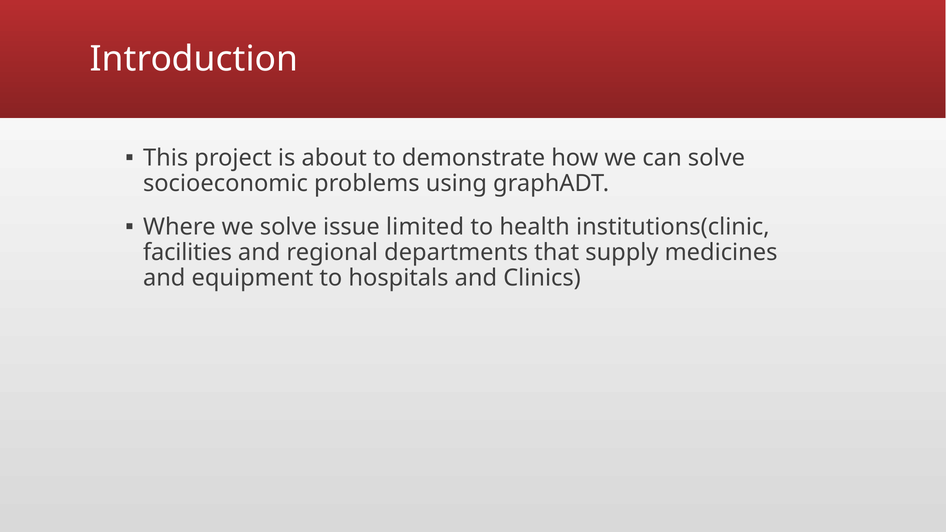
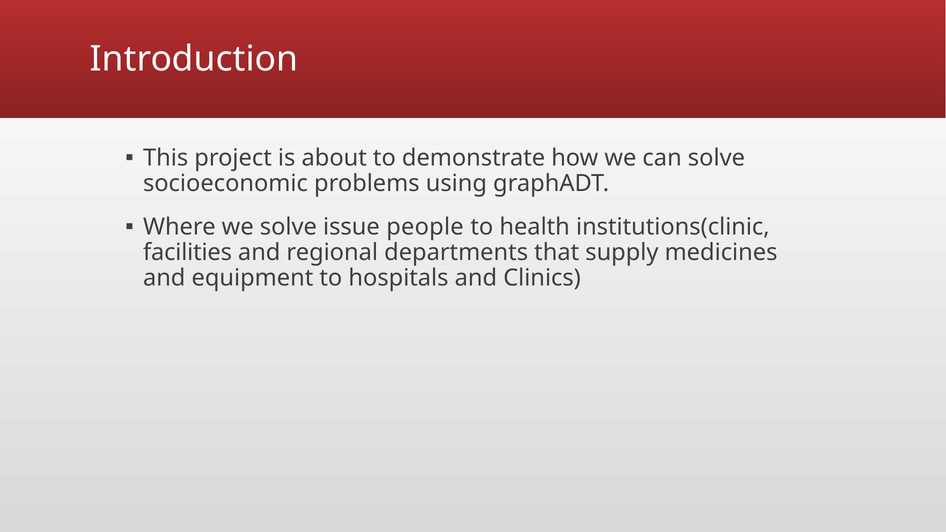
limited: limited -> people
